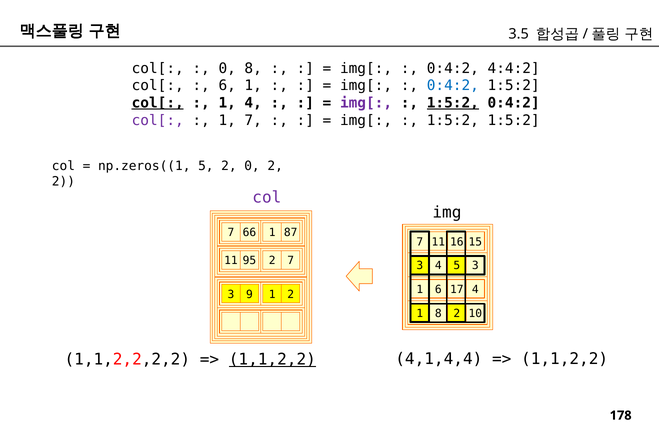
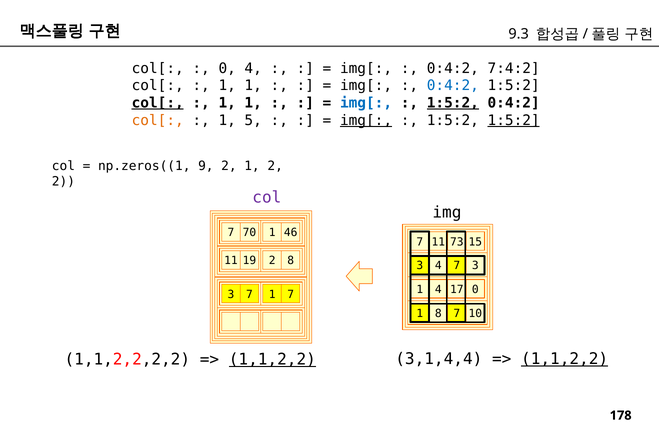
3.5: 3.5 -> 9.3
0 8: 8 -> 4
4:4:2: 4:4:2 -> 7:4:2
6 at (227, 86): 6 -> 1
4 at (253, 103): 4 -> 1
img[ at (366, 103) colour: purple -> blue
col[ at (158, 120) colour: purple -> orange
1 7: 7 -> 5
img[ at (366, 120) underline: none -> present
1:5:2 at (514, 120) underline: none -> present
np.zeros((1 5: 5 -> 9
2 0: 0 -> 1
66: 66 -> 70
87: 87 -> 46
16: 16 -> 73
95: 95 -> 19
7 at (291, 261): 7 -> 8
4 5: 5 -> 7
1 6: 6 -> 4
17 4: 4 -> 0
3 9: 9 -> 7
1 2: 2 -> 7
8 2: 2 -> 7
4,1,4,4: 4,1,4,4 -> 3,1,4,4
1,1,2,2 at (565, 359) underline: none -> present
